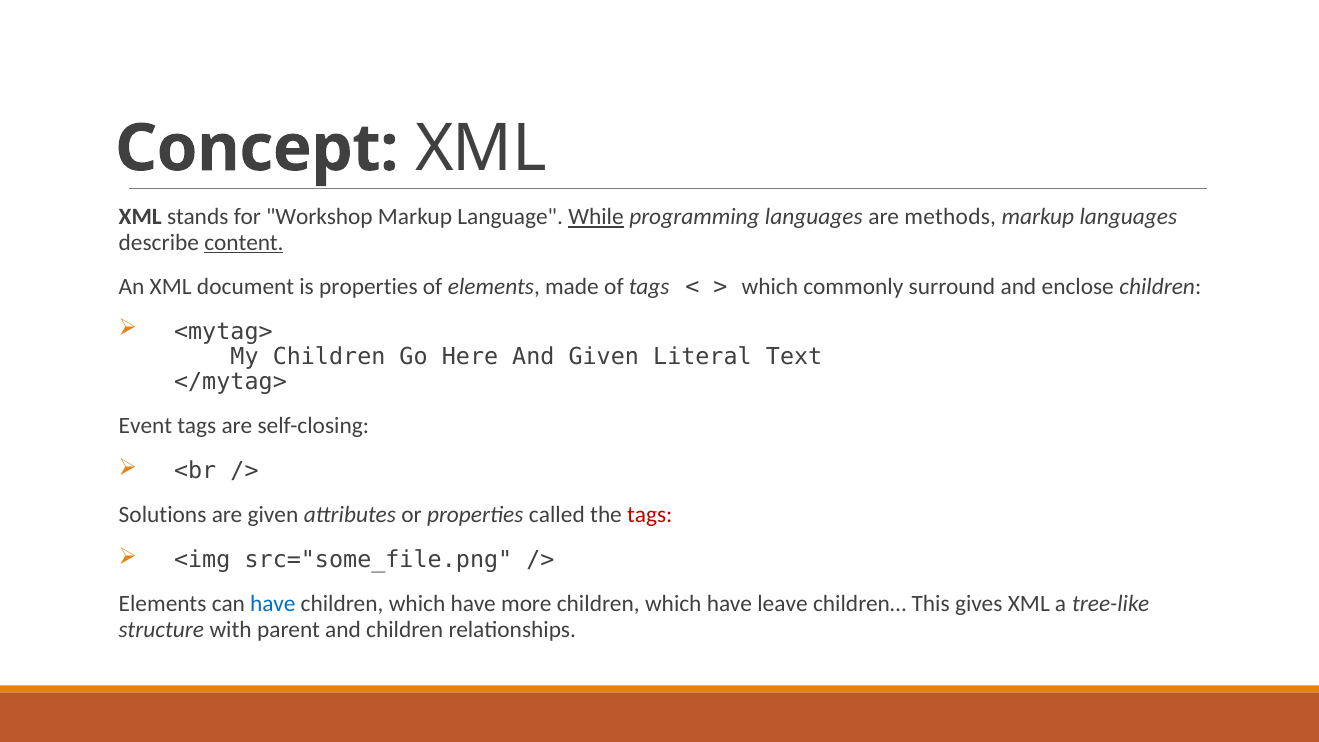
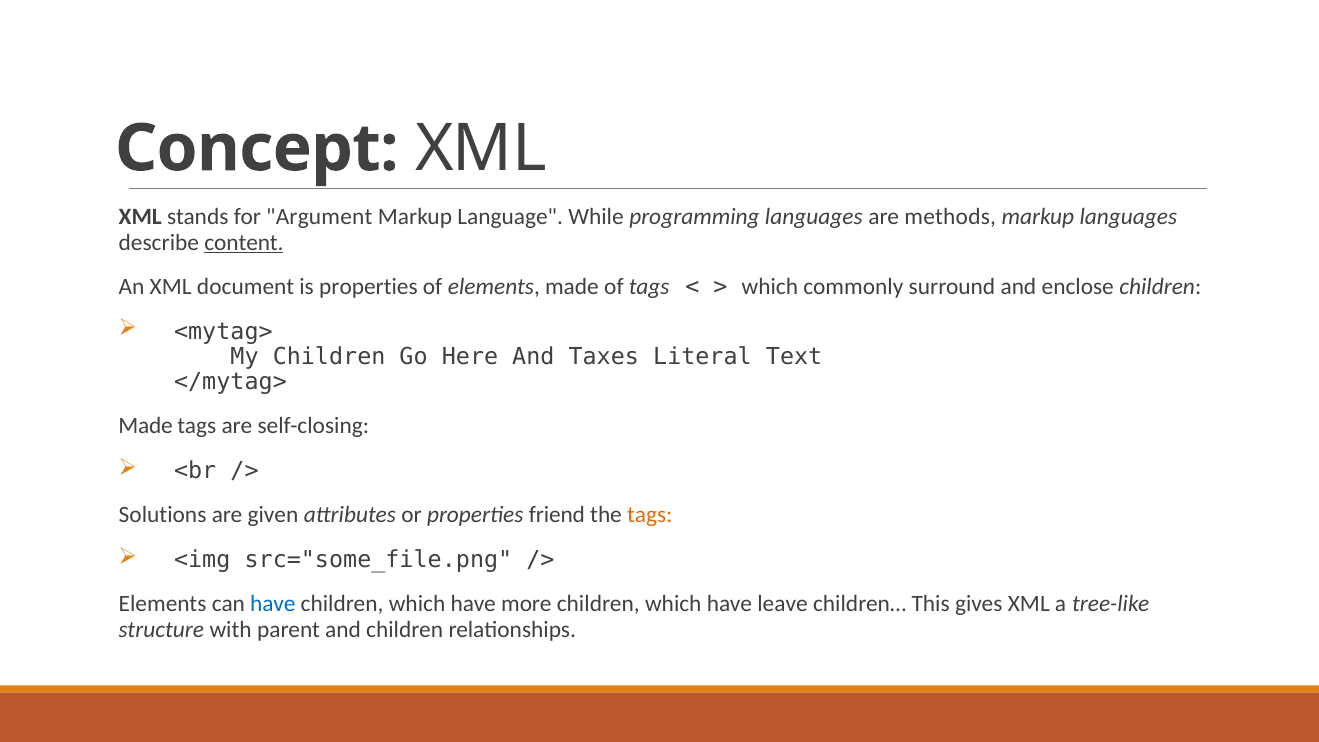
Workshop: Workshop -> Argument
While underline: present -> none
And Given: Given -> Taxes
Event at (145, 426): Event -> Made
called: called -> friend
tags at (650, 515) colour: red -> orange
